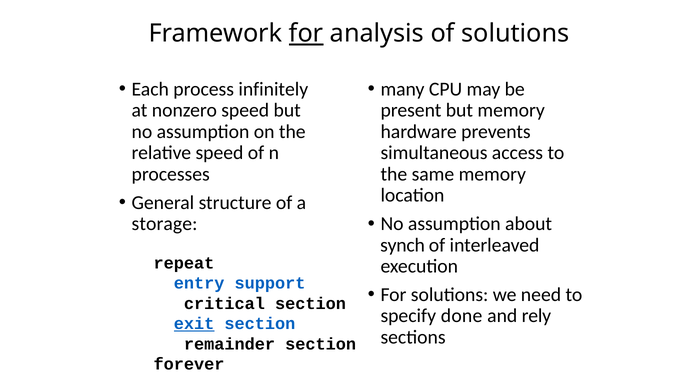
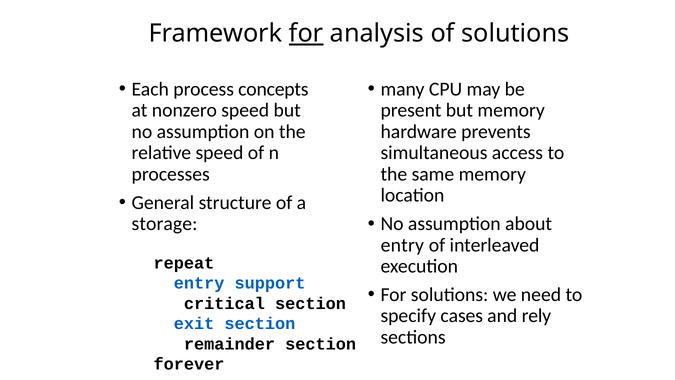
infinitely: infinitely -> concepts
synch at (403, 245): synch -> entry
done: done -> cases
exit underline: present -> none
